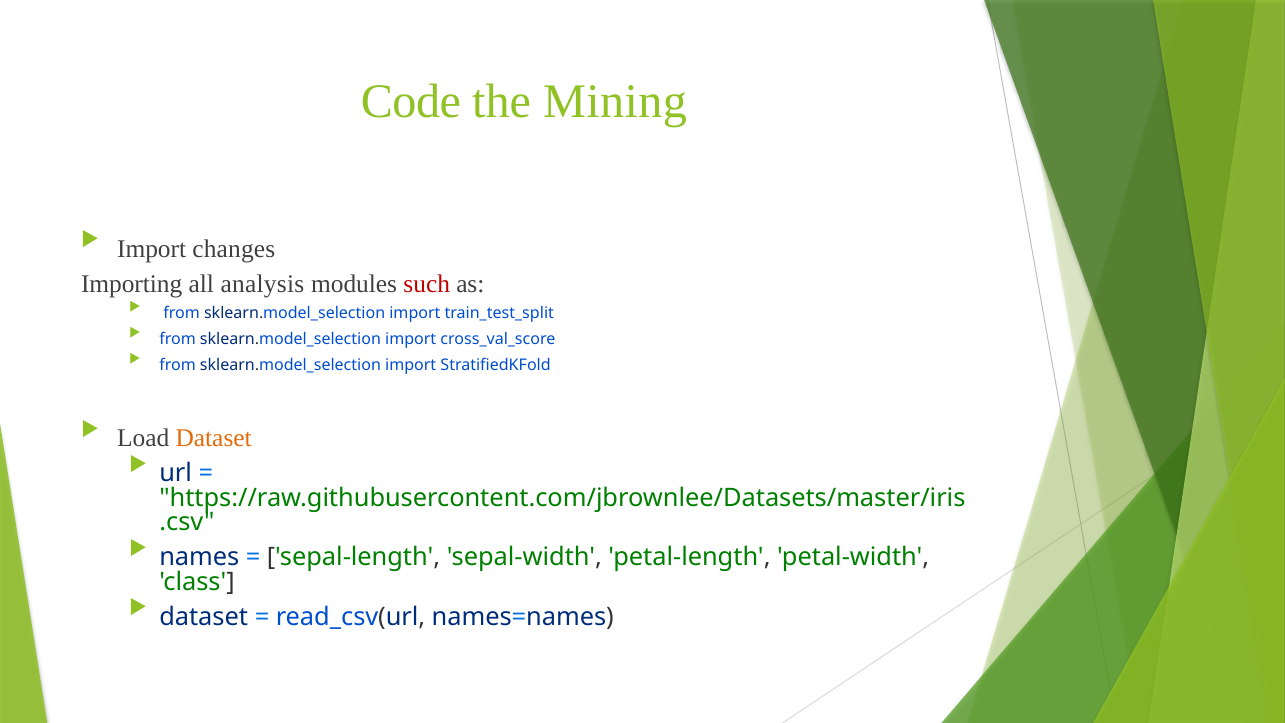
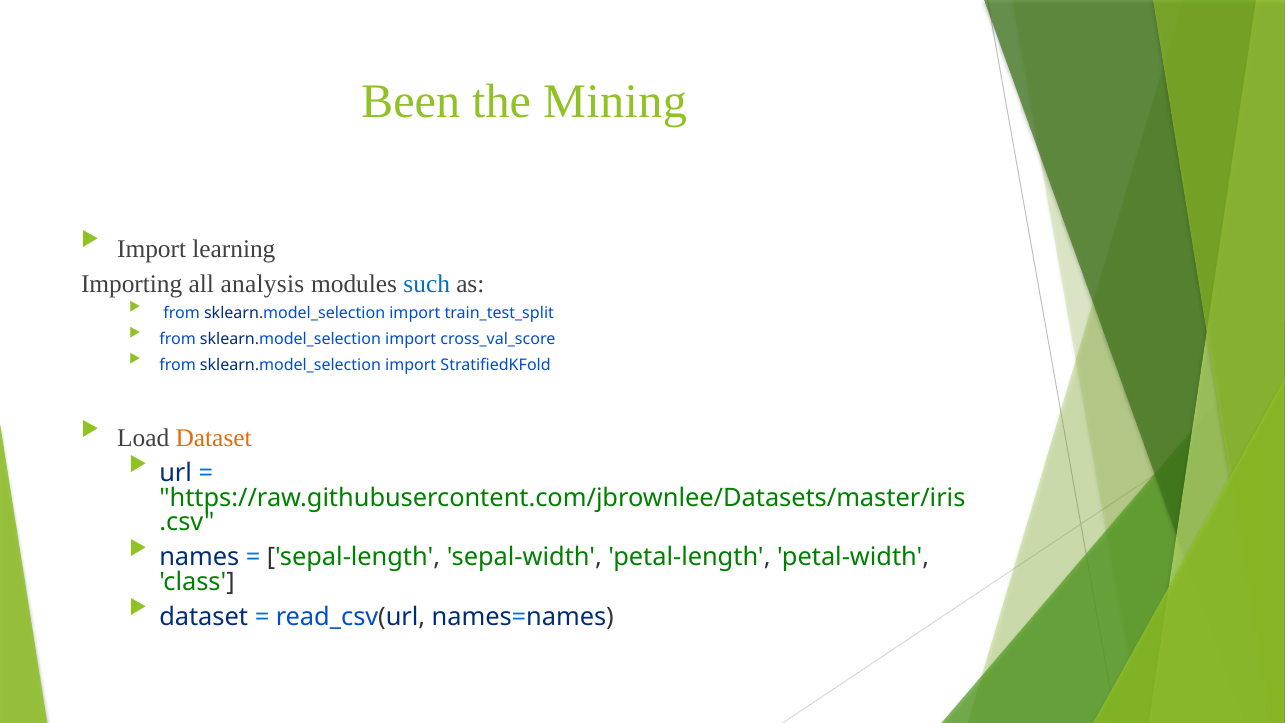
Code: Code -> Been
changes: changes -> learning
such colour: red -> blue
